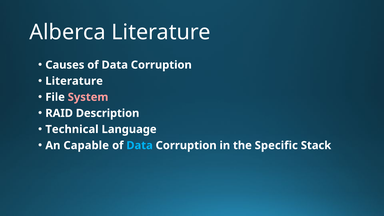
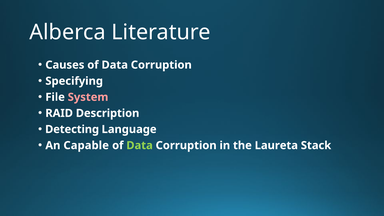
Literature at (74, 81): Literature -> Specifying
Technical: Technical -> Detecting
Data at (140, 145) colour: light blue -> light green
Specific: Specific -> Laureta
